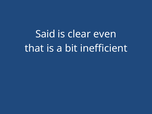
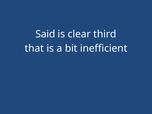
even: even -> third
